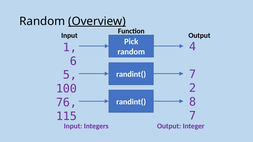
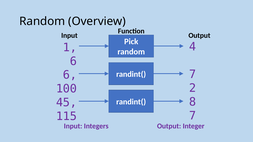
Overview underline: present -> none
5 at (70, 75): 5 -> 6
76: 76 -> 45
